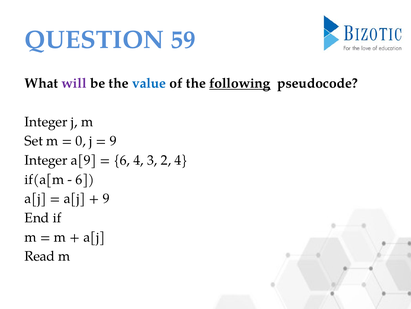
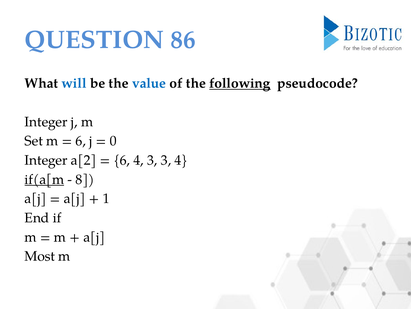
59: 59 -> 86
will colour: purple -> blue
0 at (81, 141): 0 -> 6
9 at (113, 141): 9 -> 0
a[9: a[9 -> a[2
3 2: 2 -> 3
if(a[m underline: none -> present
6 at (85, 179): 6 -> 8
9 at (106, 198): 9 -> 1
Read: Read -> Most
